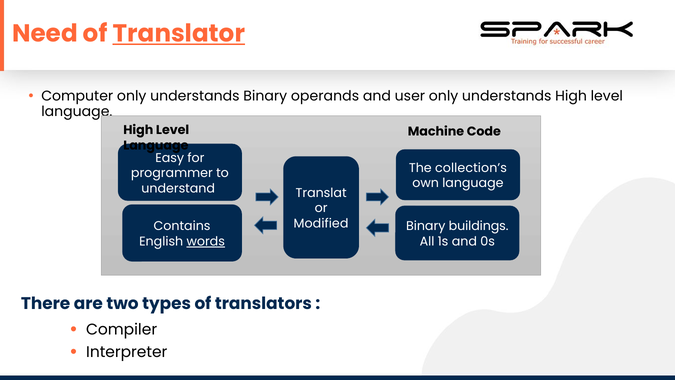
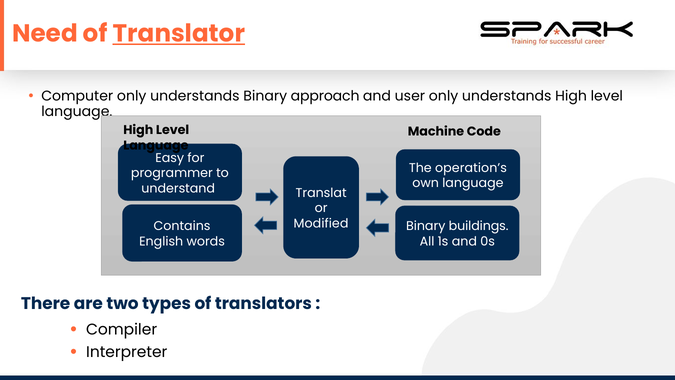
operands: operands -> approach
collection’s: collection’s -> operation’s
words underline: present -> none
